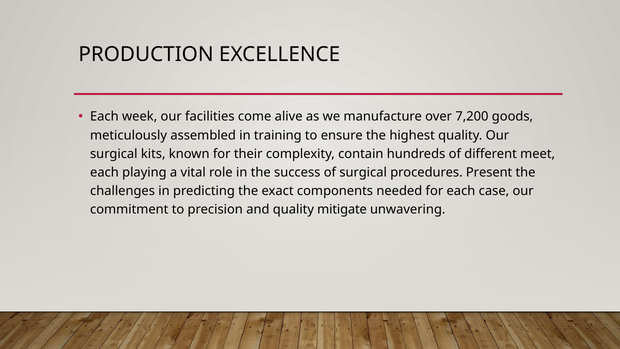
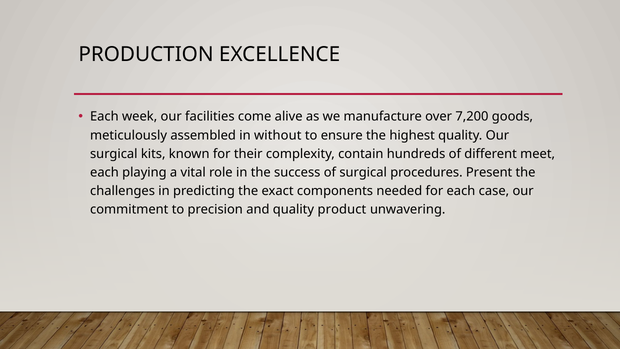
training: training -> without
mitigate: mitigate -> product
